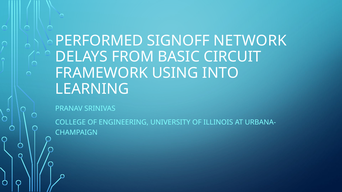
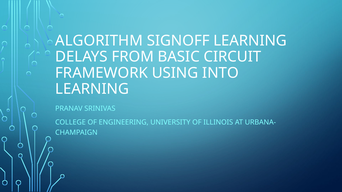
PERFORMED: PERFORMED -> ALGORITHM
SIGNOFF NETWORK: NETWORK -> LEARNING
